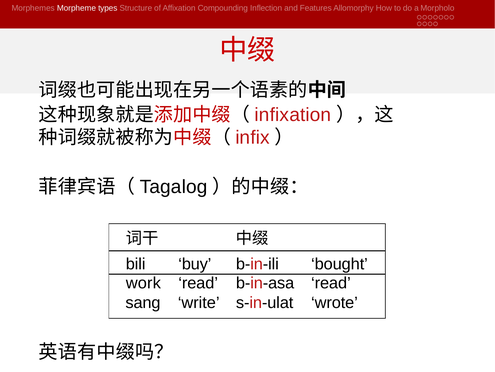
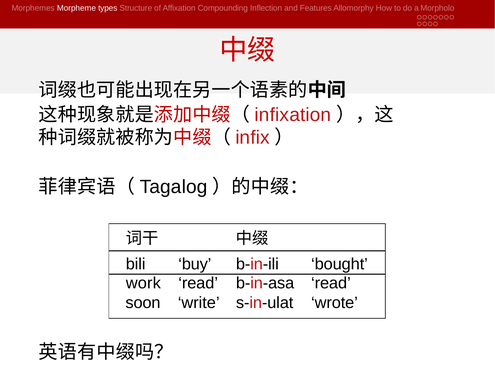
sang: sang -> soon
